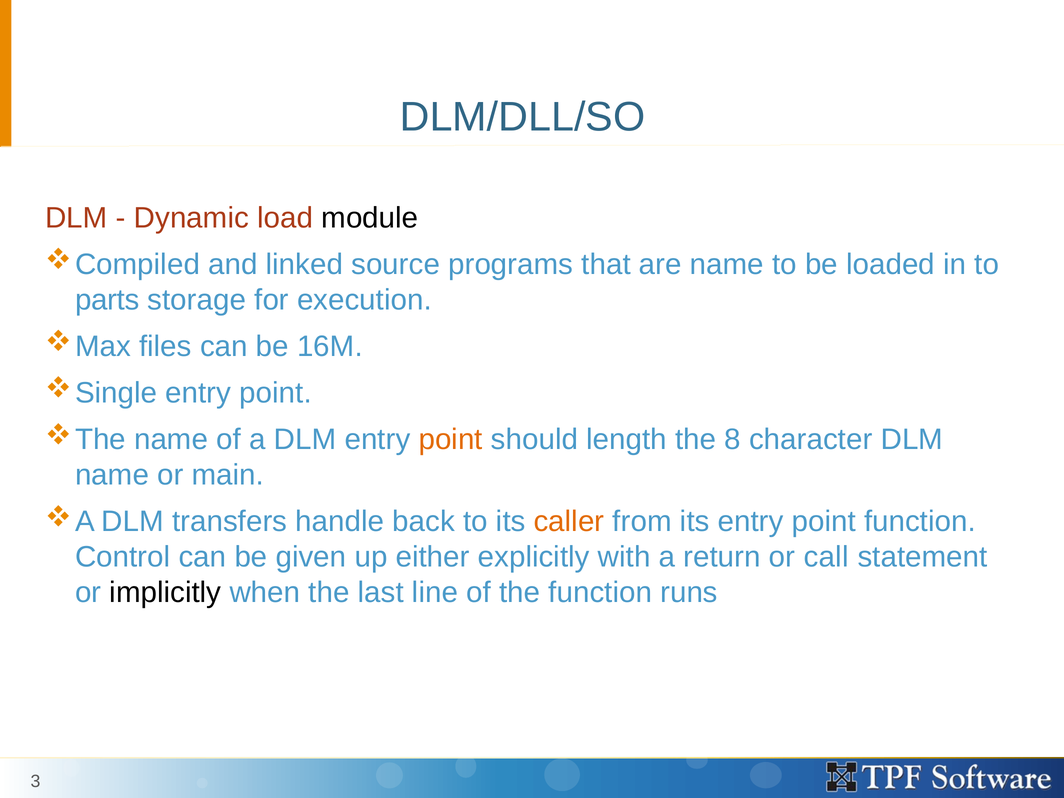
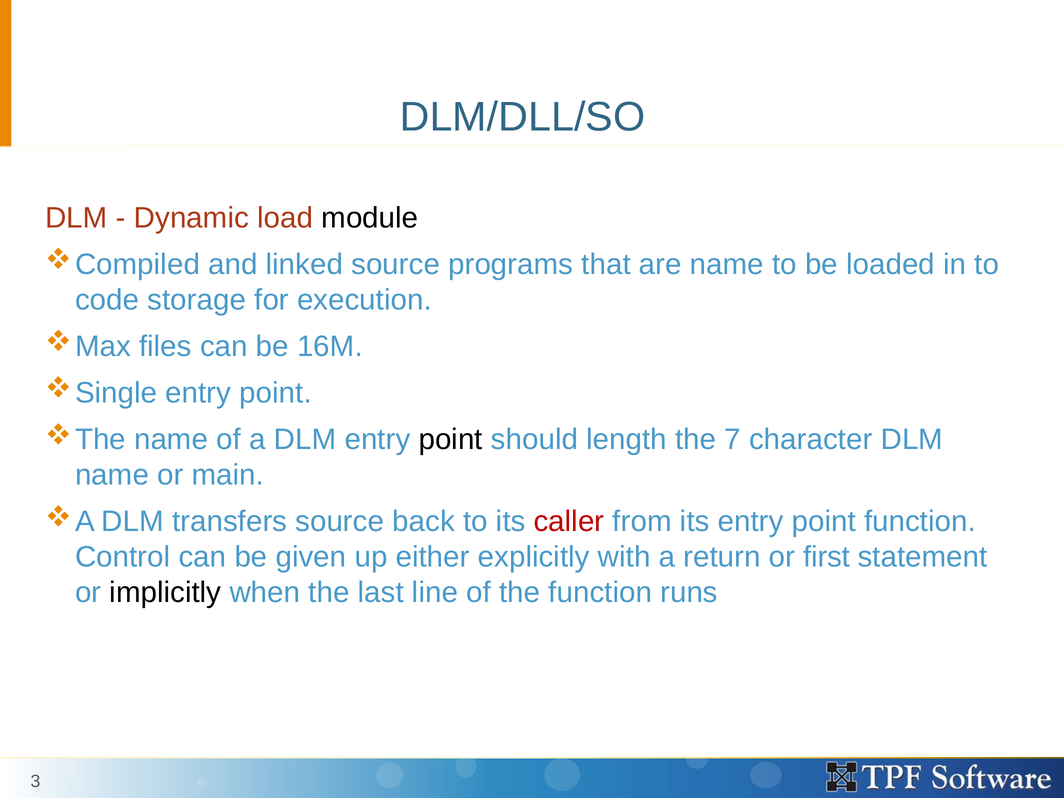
parts: parts -> code
point at (451, 440) colour: orange -> black
8: 8 -> 7
transfers handle: handle -> source
caller colour: orange -> red
call: call -> first
